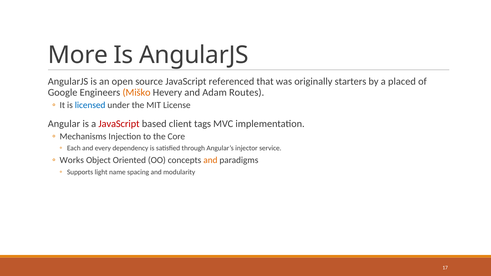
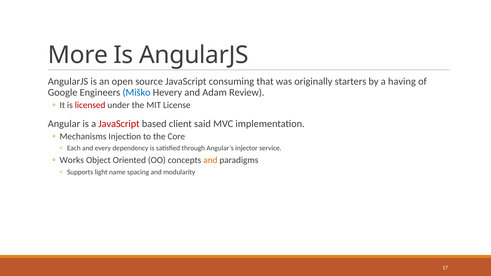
referenced: referenced -> consuming
placed: placed -> having
Miško colour: orange -> blue
Routes: Routes -> Review
licensed colour: blue -> red
tags: tags -> said
